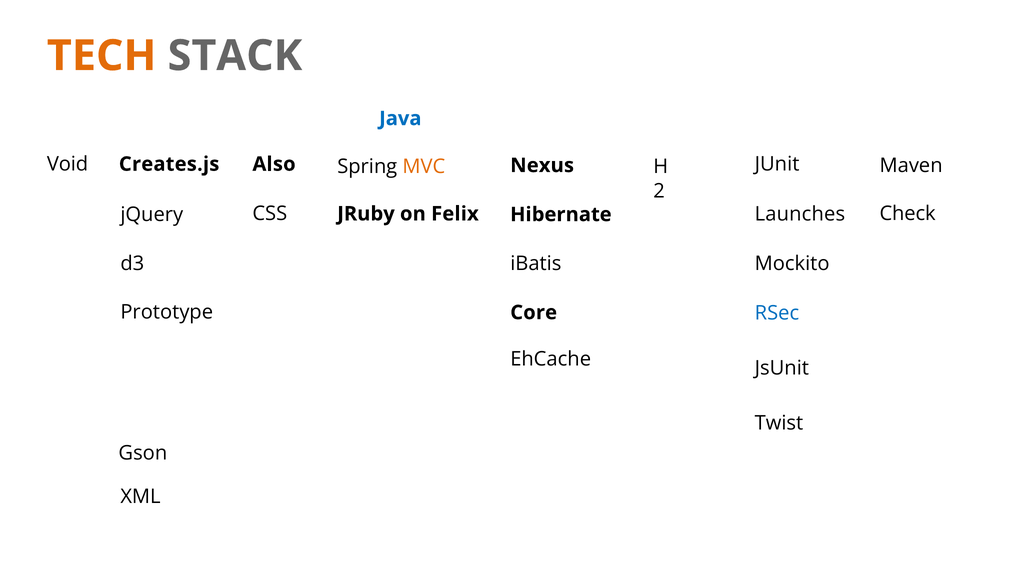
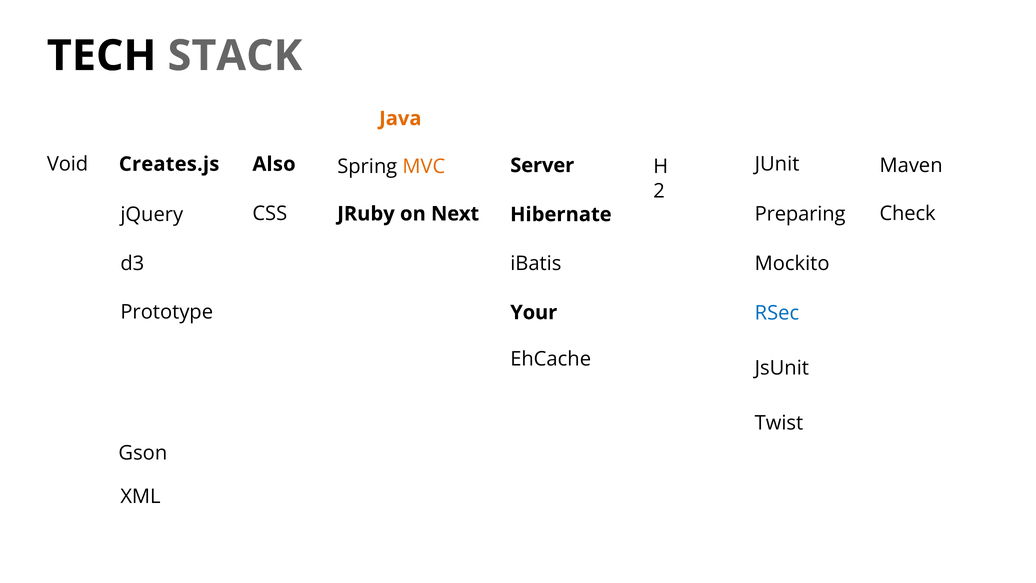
TECH colour: orange -> black
Java colour: blue -> orange
Nexus: Nexus -> Server
Felix: Felix -> Next
Launches: Launches -> Preparing
Core: Core -> Your
